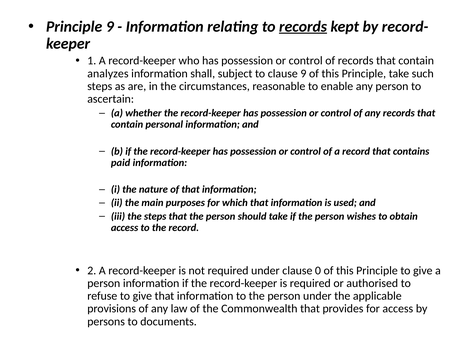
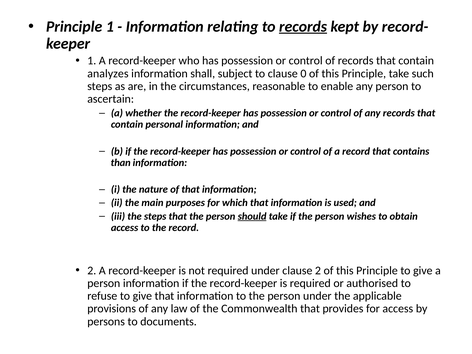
Principle 9: 9 -> 1
clause 9: 9 -> 0
paid: paid -> than
should underline: none -> present
clause 0: 0 -> 2
